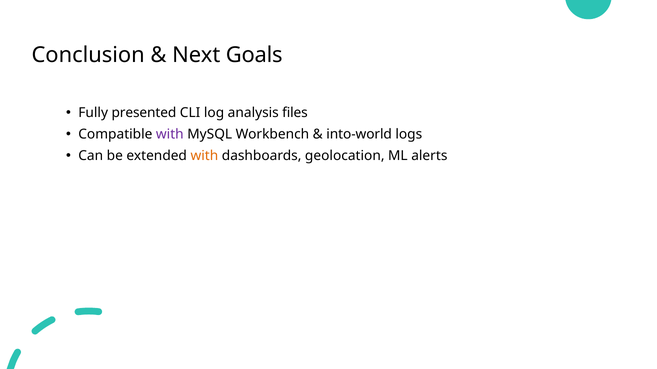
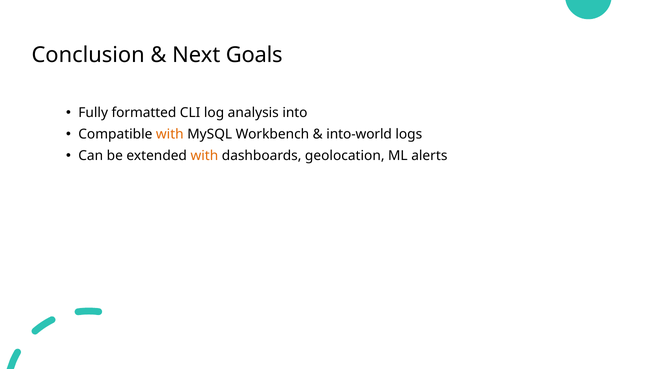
presented: presented -> formatted
files: files -> into
with at (170, 134) colour: purple -> orange
